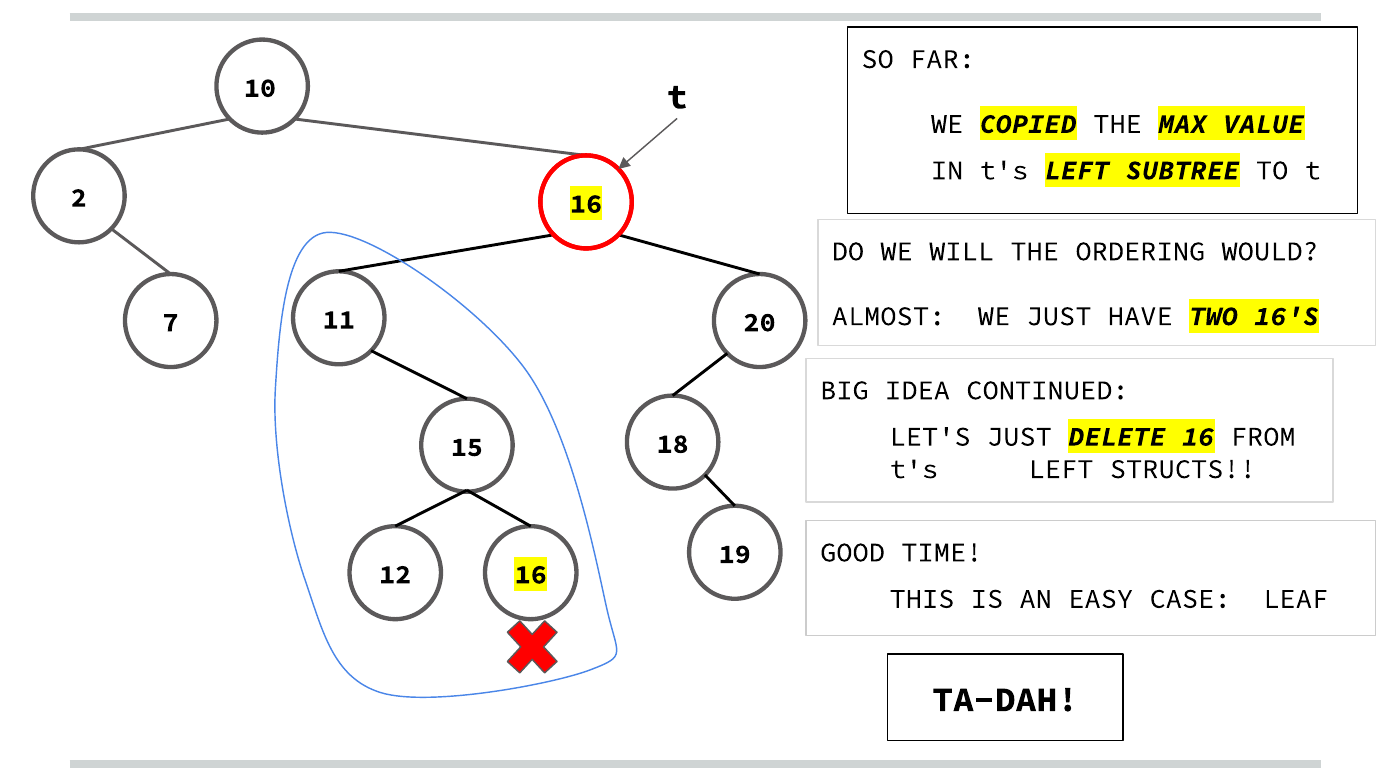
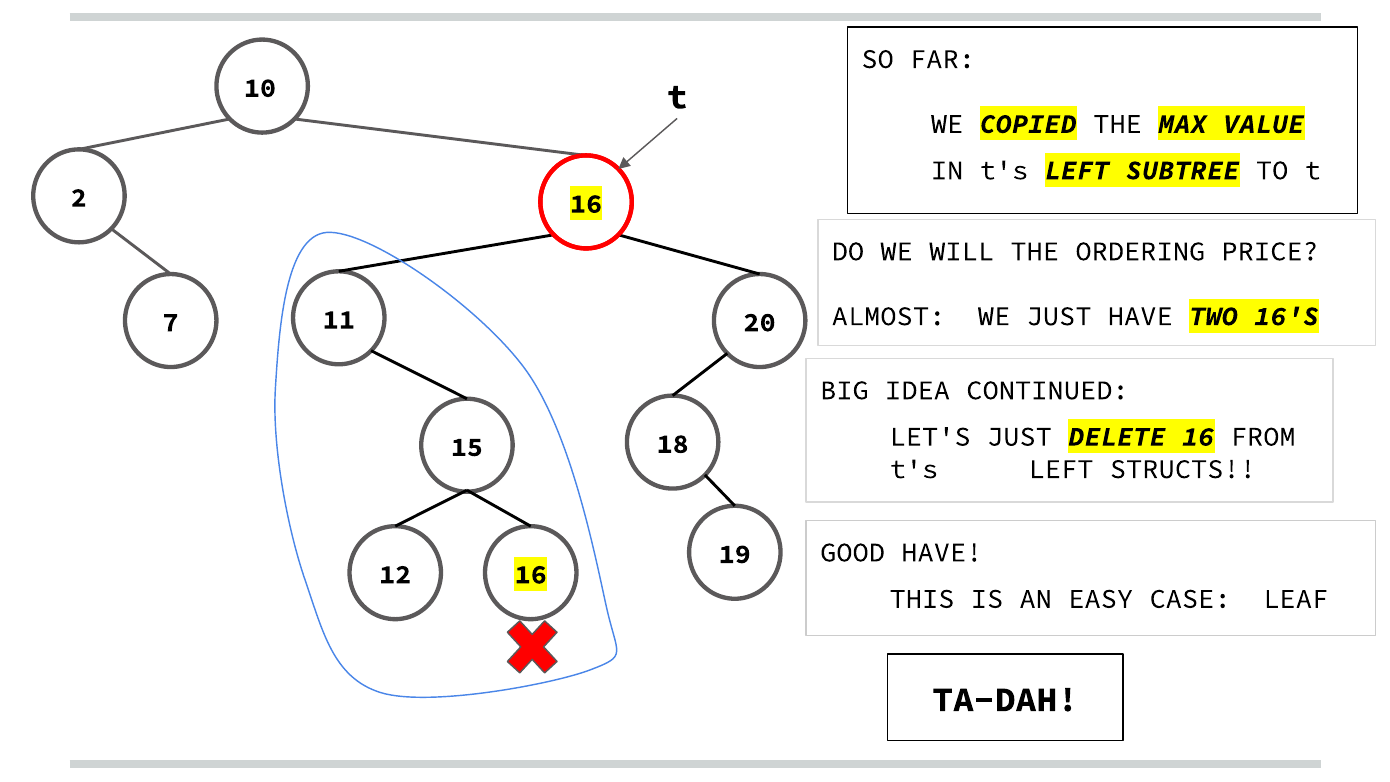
WOULD: WOULD -> PRICE
GOOD TIME: TIME -> HAVE
